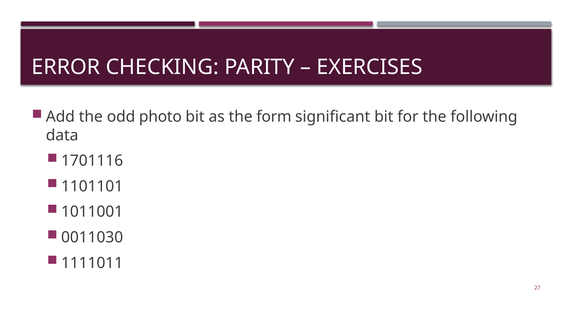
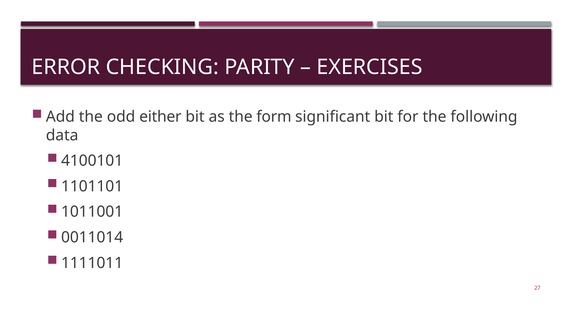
photo: photo -> either
1701116: 1701116 -> 4100101
0011030: 0011030 -> 0011014
